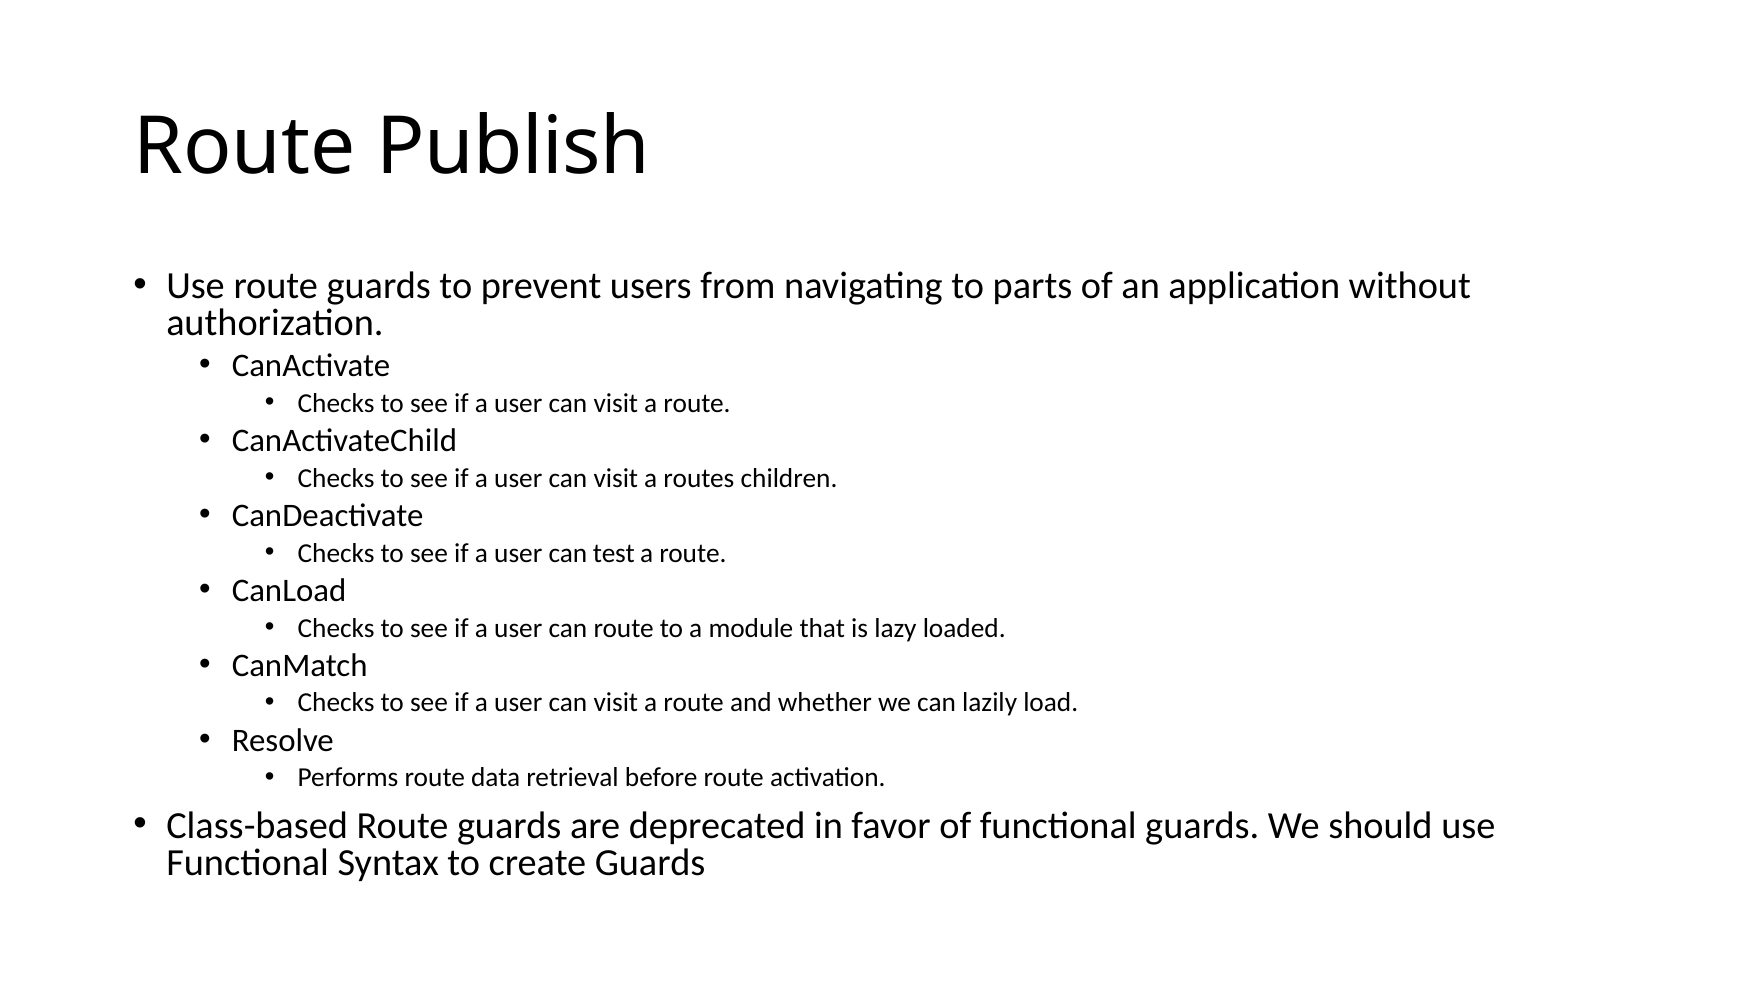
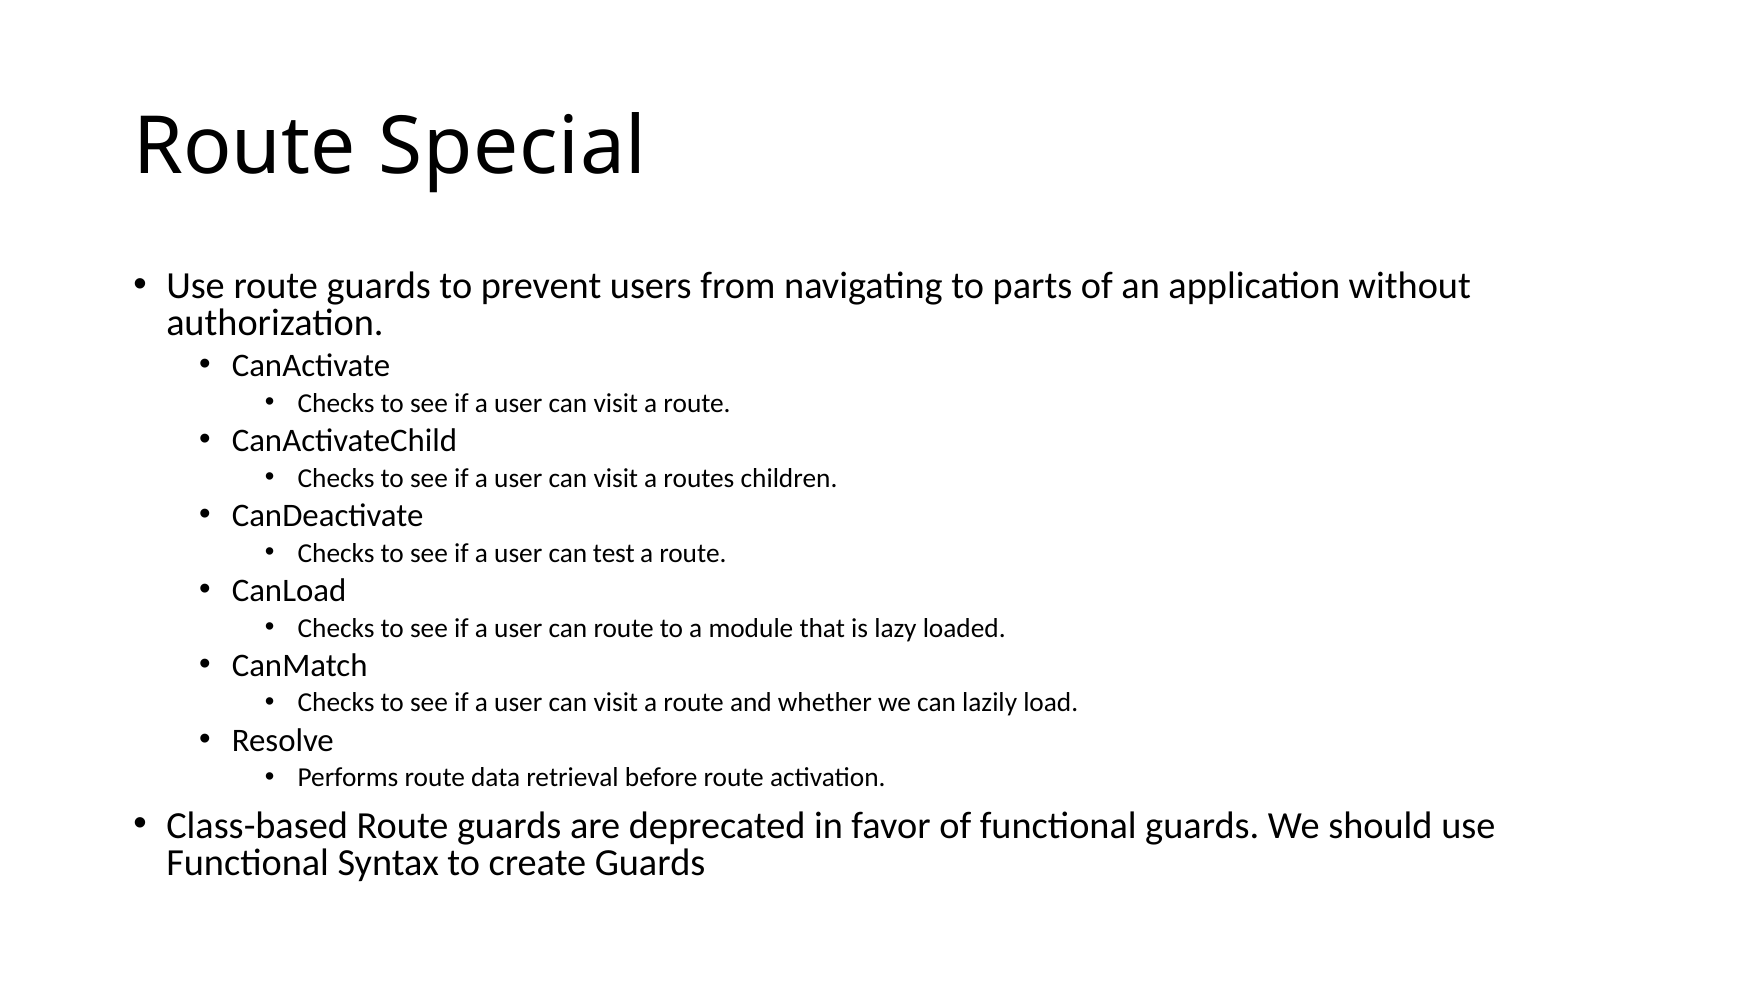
Publish: Publish -> Special
